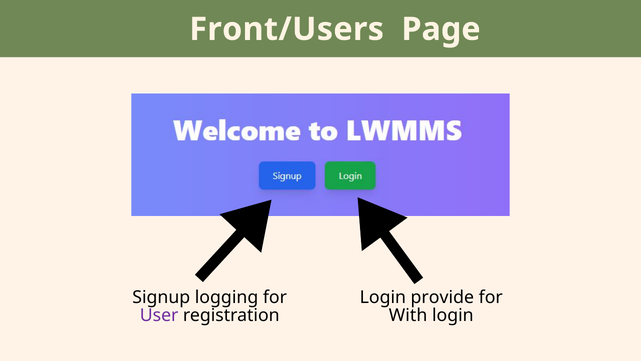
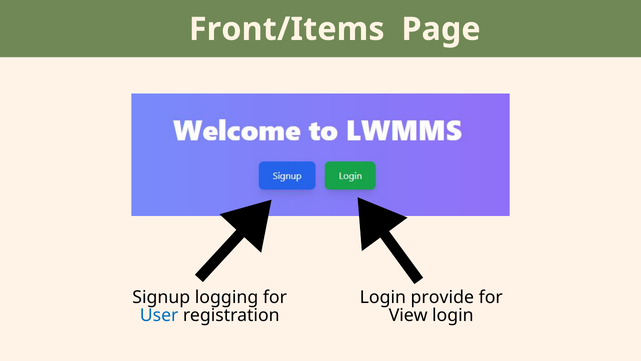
Front/Users: Front/Users -> Front/Items
User colour: purple -> blue
With: With -> View
